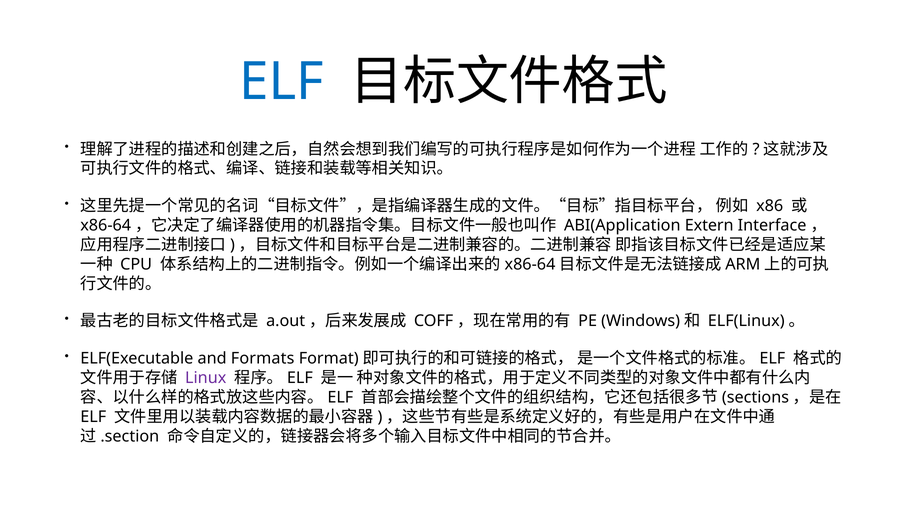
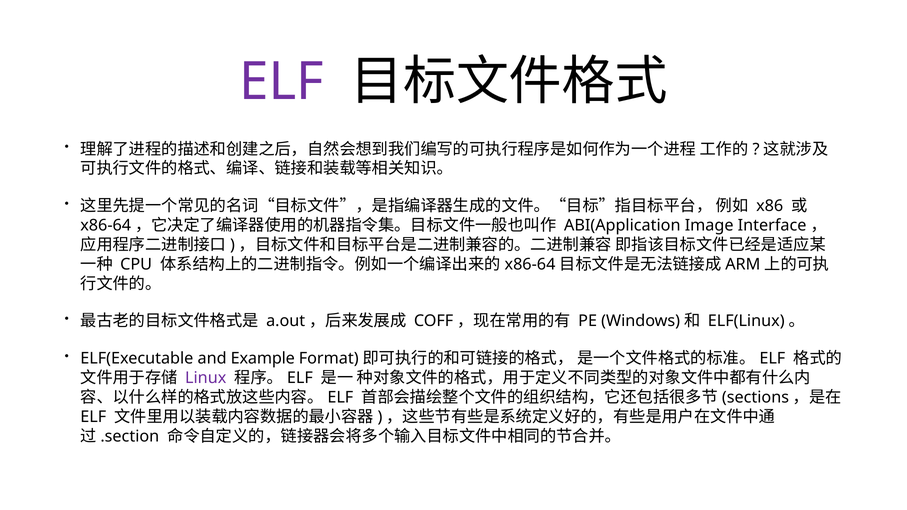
ELF at (282, 82) colour: blue -> purple
Extern: Extern -> Image
Formats: Formats -> Example
